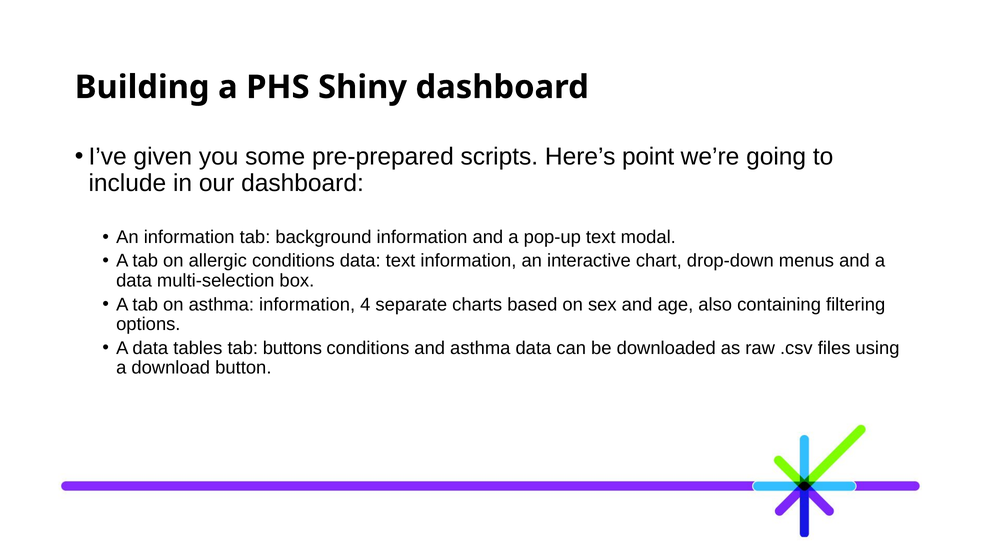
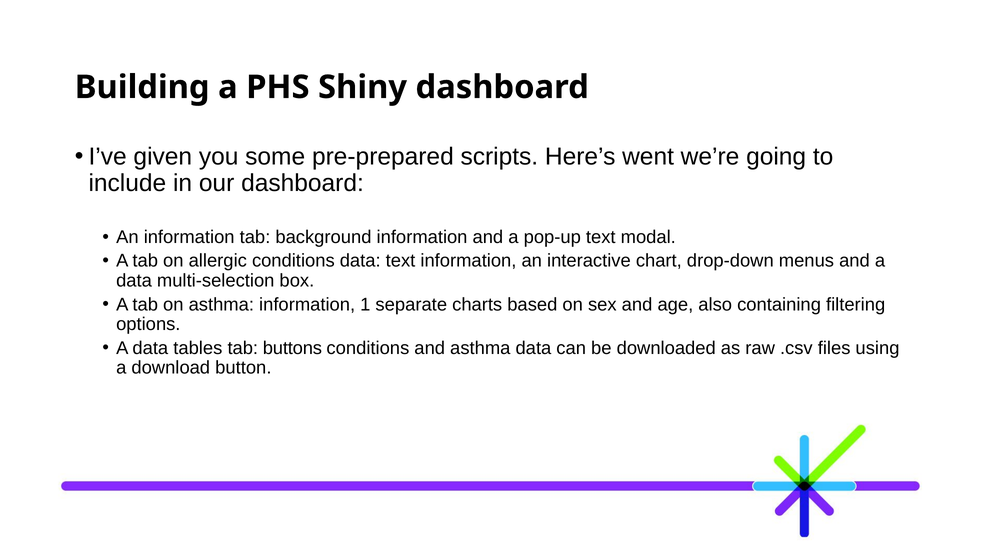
point: point -> went
4: 4 -> 1
